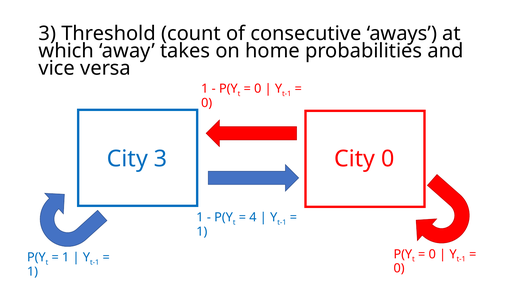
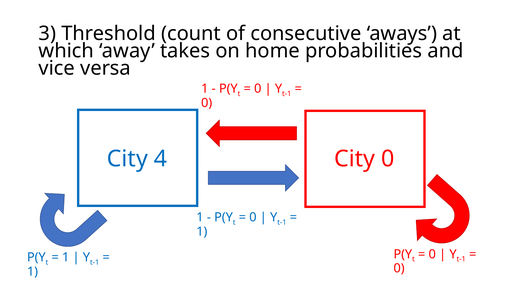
City 3: 3 -> 4
4 at (253, 218): 4 -> 0
